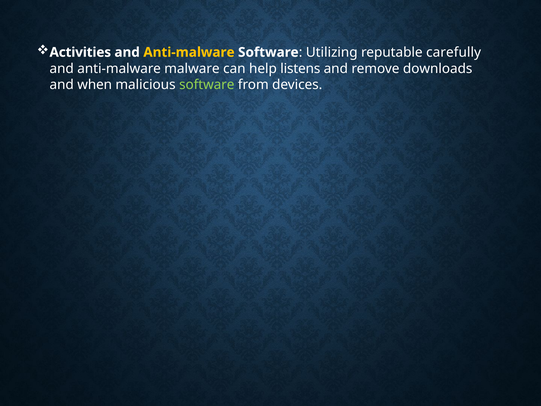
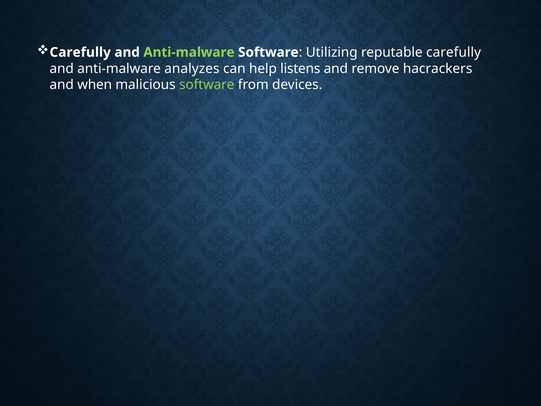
Activities at (80, 52): Activities -> Carefully
Anti-malware at (189, 52) colour: yellow -> light green
malware: malware -> analyzes
downloads: downloads -> hacrackers
